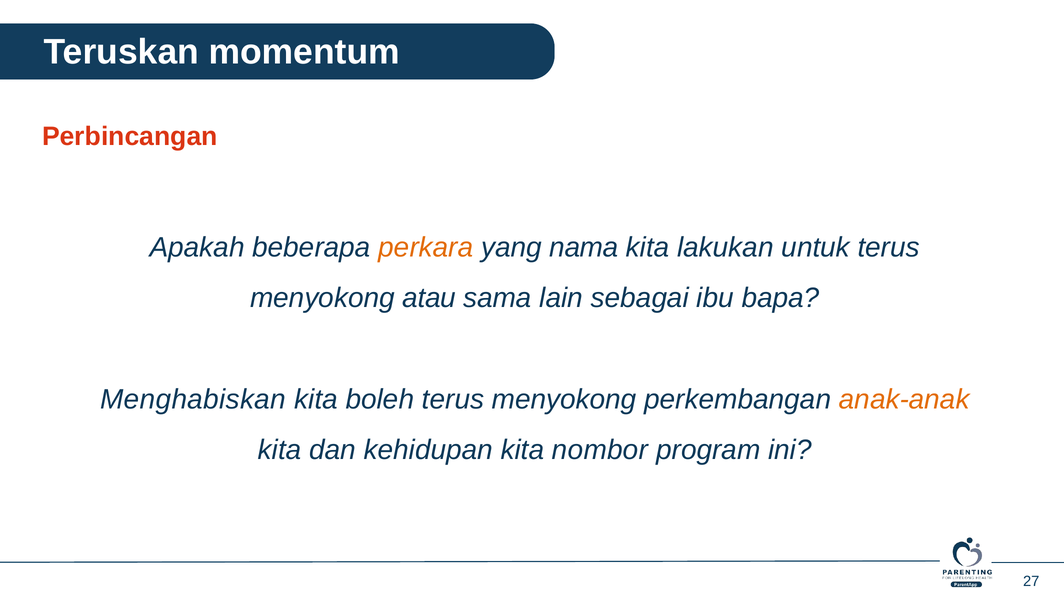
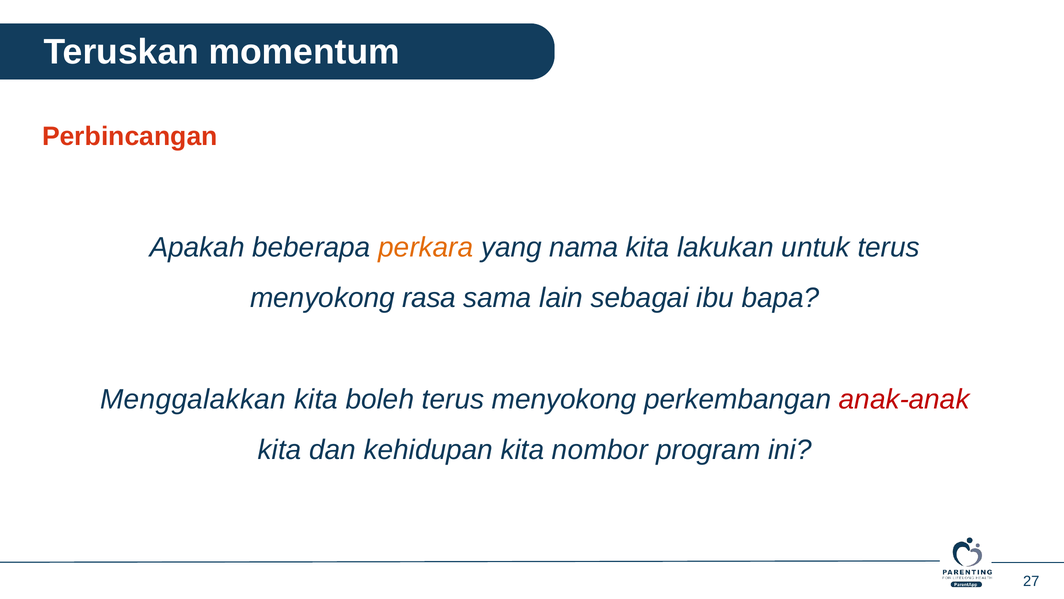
atau: atau -> rasa
Menghabiskan: Menghabiskan -> Menggalakkan
anak-anak colour: orange -> red
